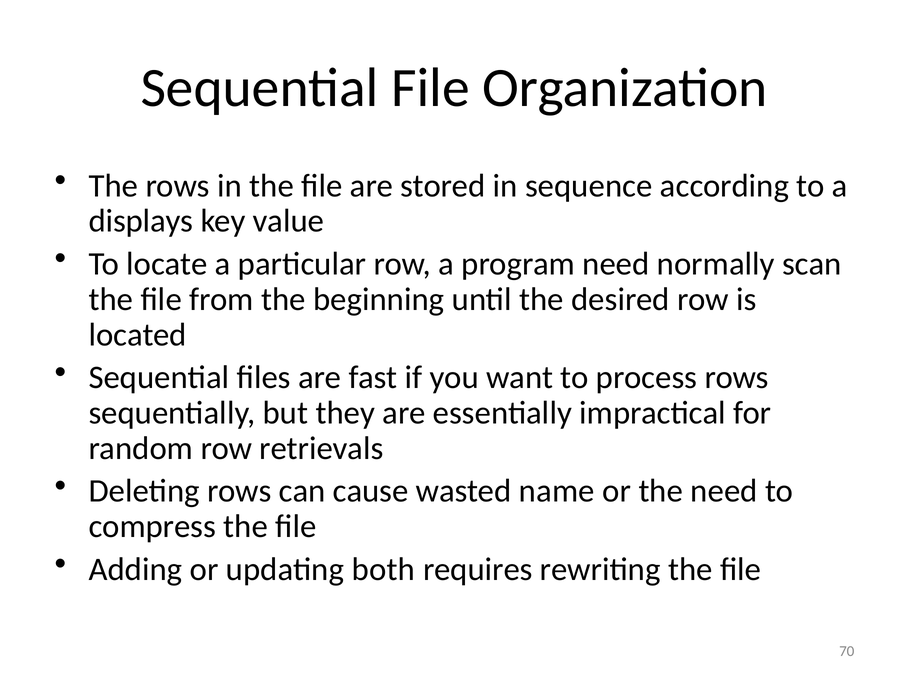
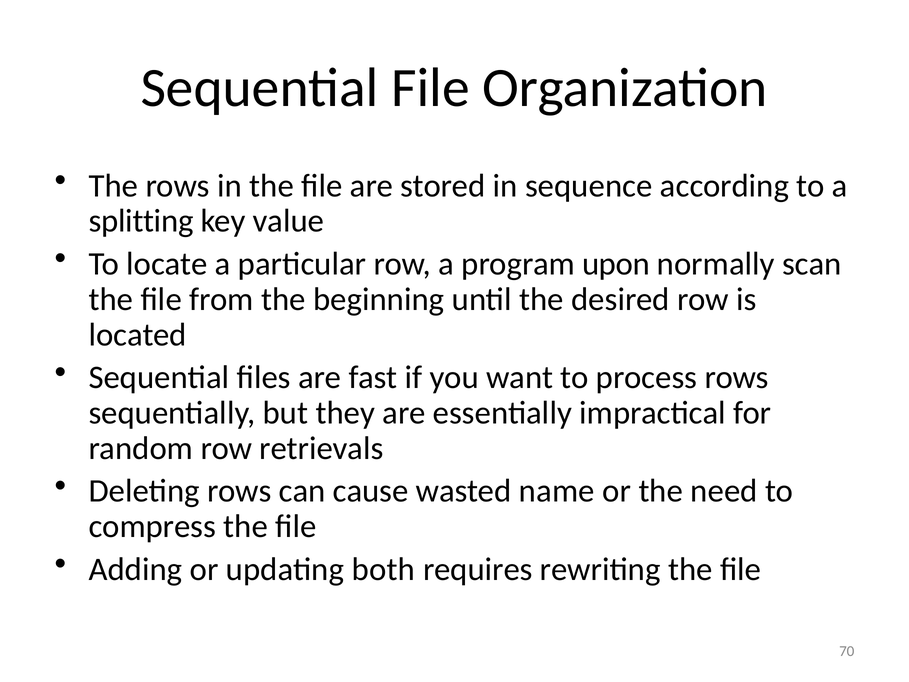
displays: displays -> splitting
program need: need -> upon
